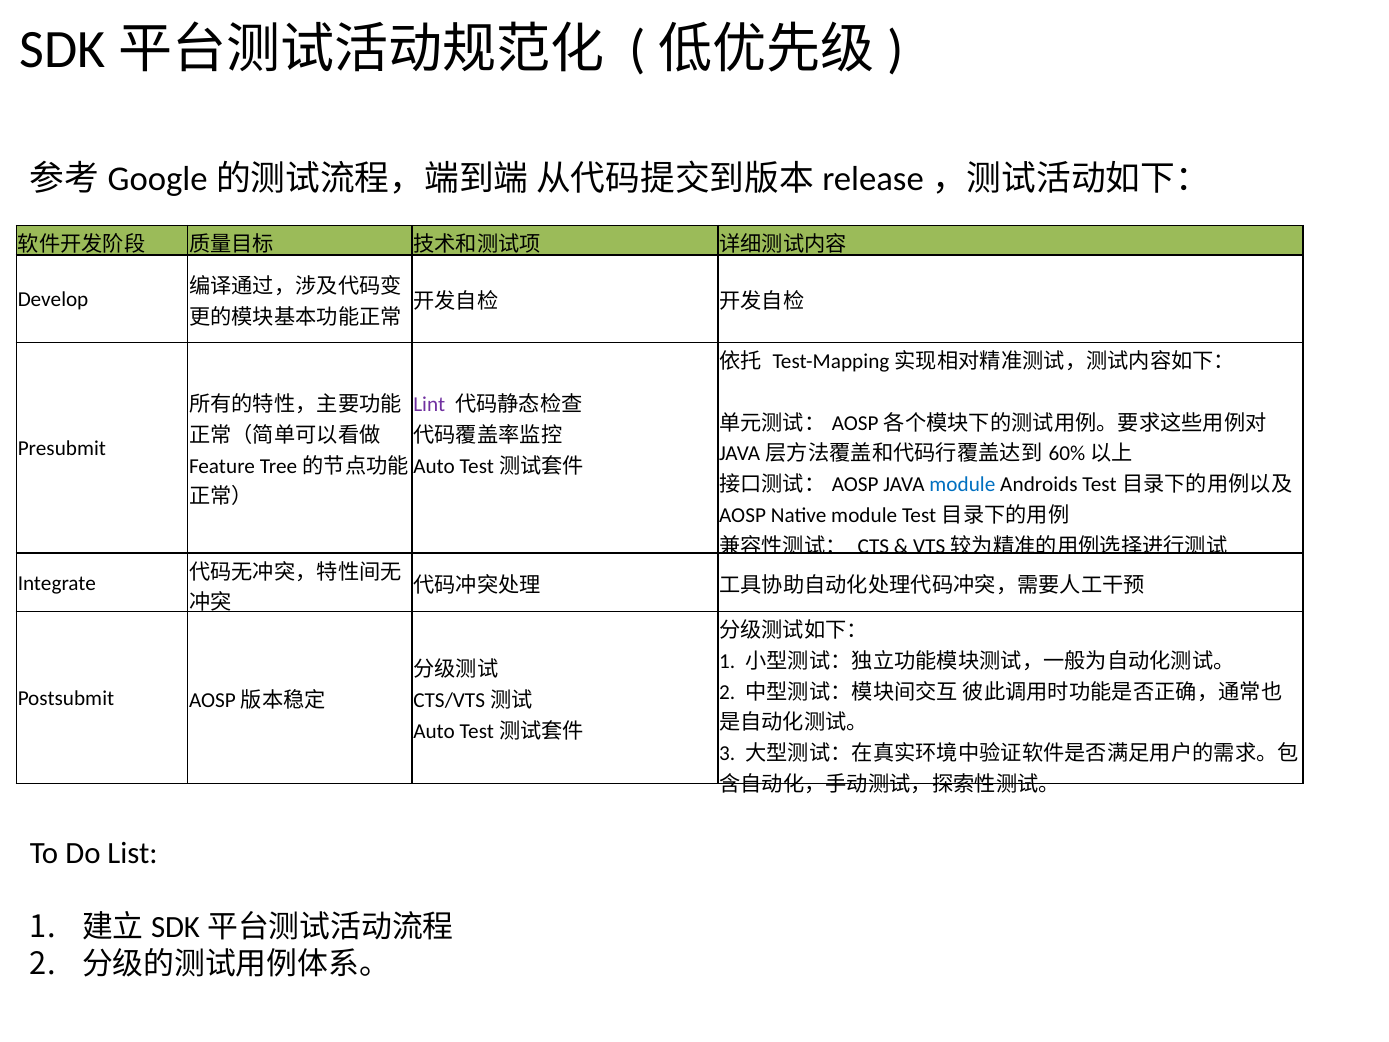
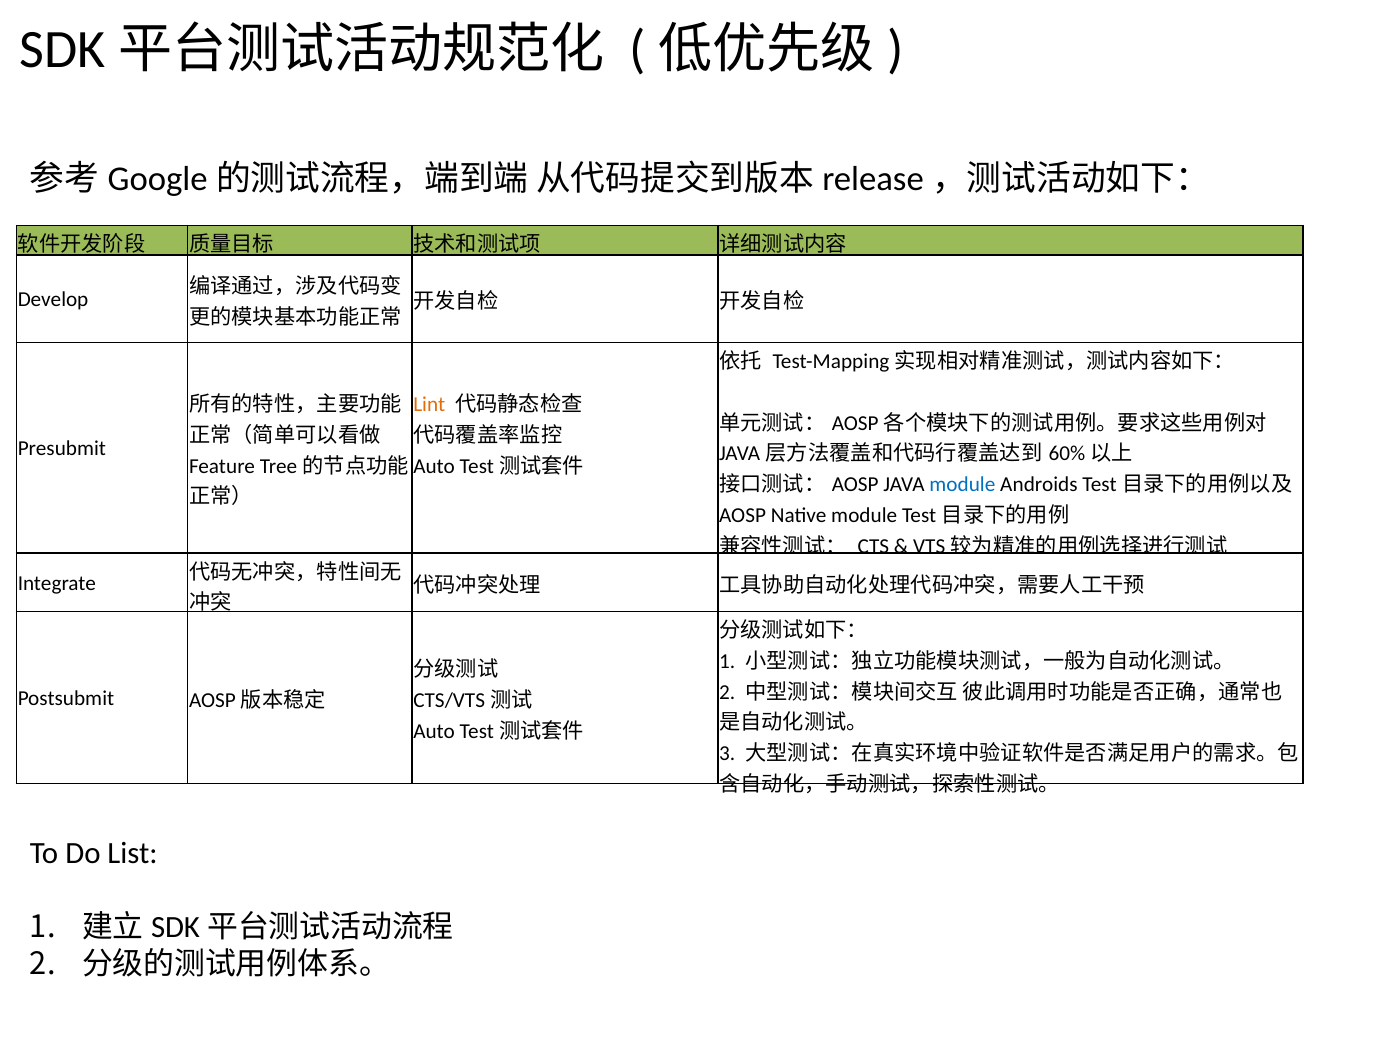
Lint colour: purple -> orange
